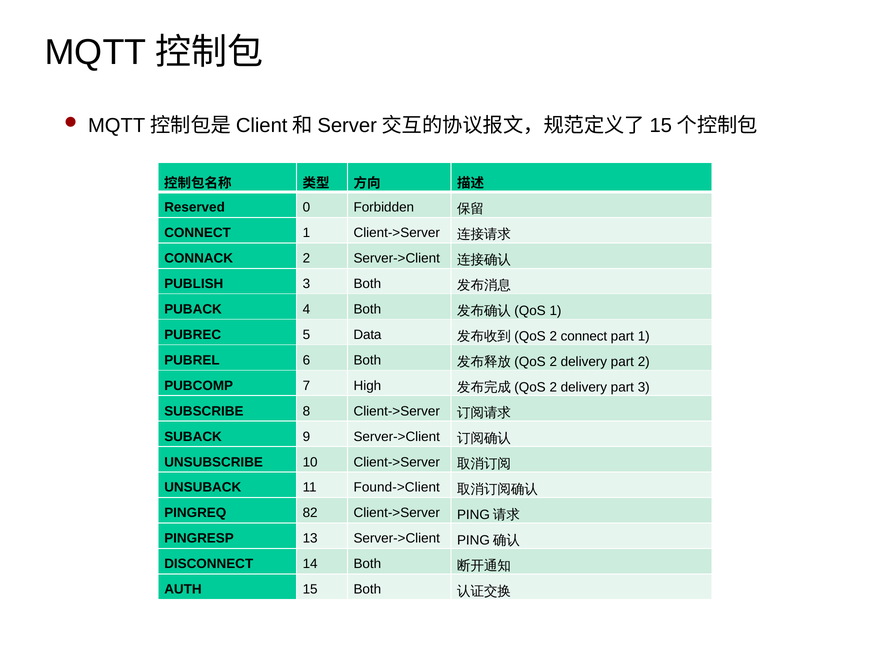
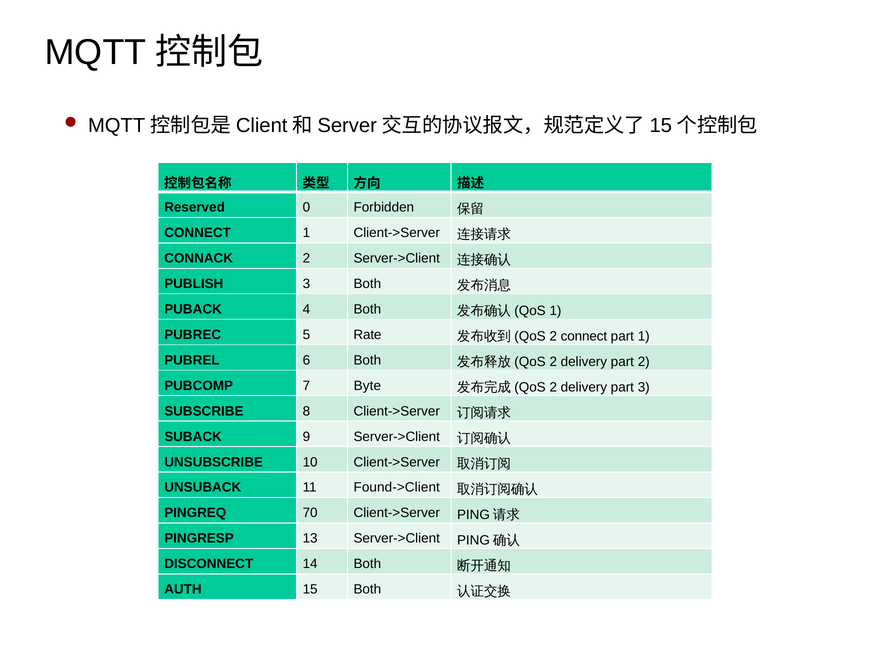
Data: Data -> Rate
High: High -> Byte
82: 82 -> 70
